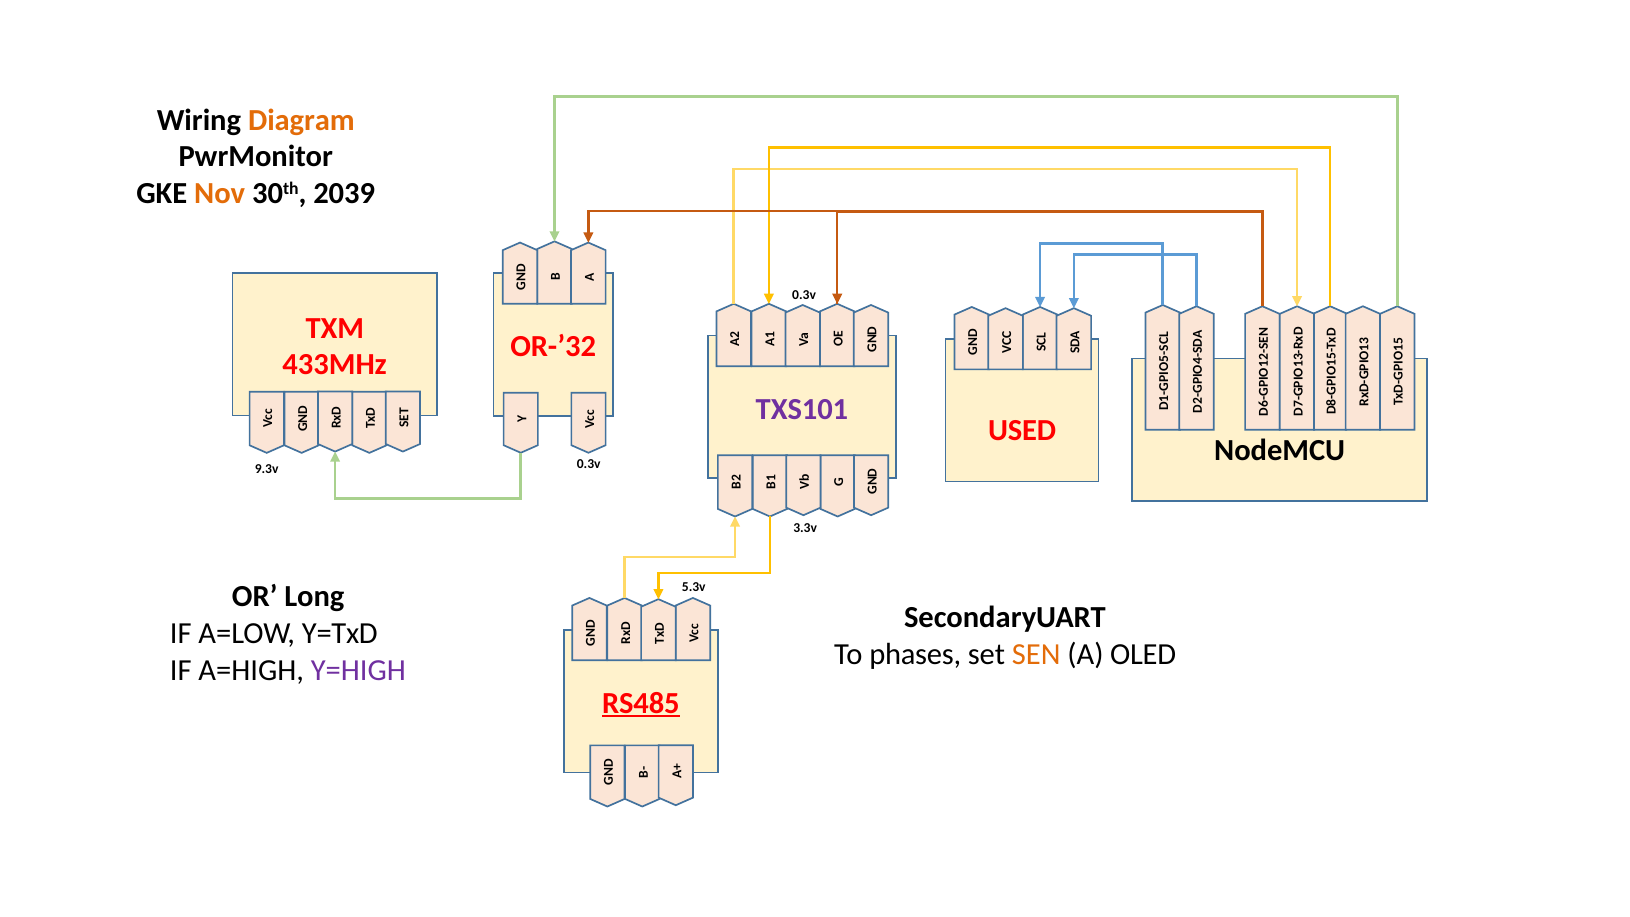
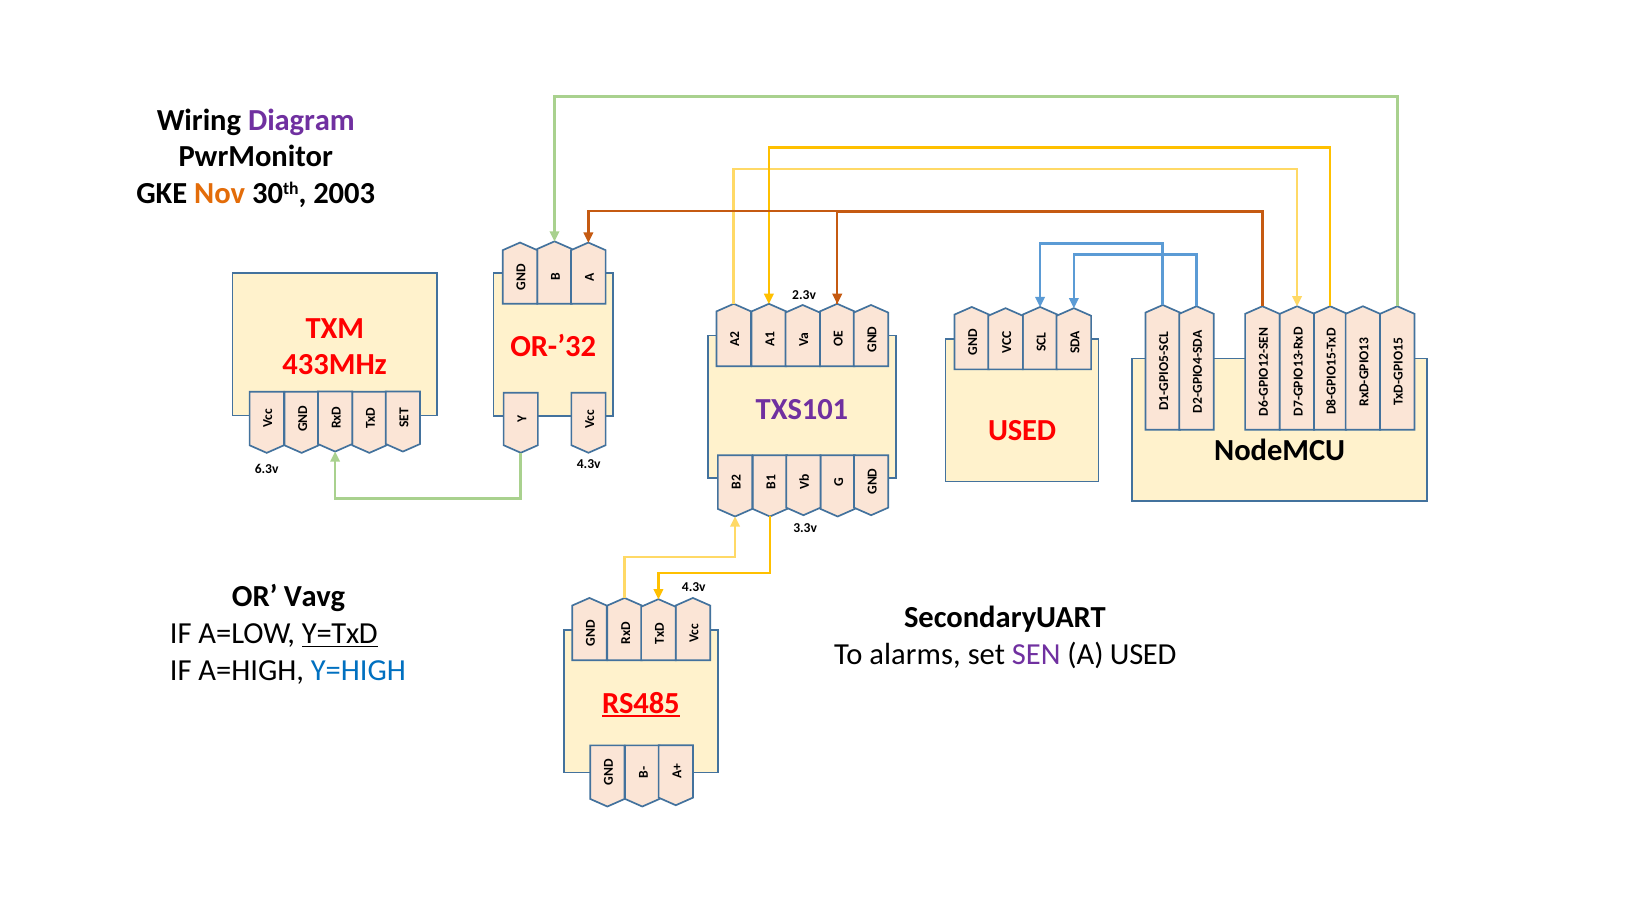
Diagram colour: orange -> purple
2039: 2039 -> 2003
0.3v at (804, 295): 0.3v -> 2.3v
0.3v at (589, 464): 0.3v -> 4.3v
9.3v: 9.3v -> 6.3v
5.3v at (694, 587): 5.3v -> 4.3v
Long: Long -> Vavg
Y=TxD underline: none -> present
phases: phases -> alarms
SEN colour: orange -> purple
A OLED: OLED -> USED
Y=HIGH colour: purple -> blue
